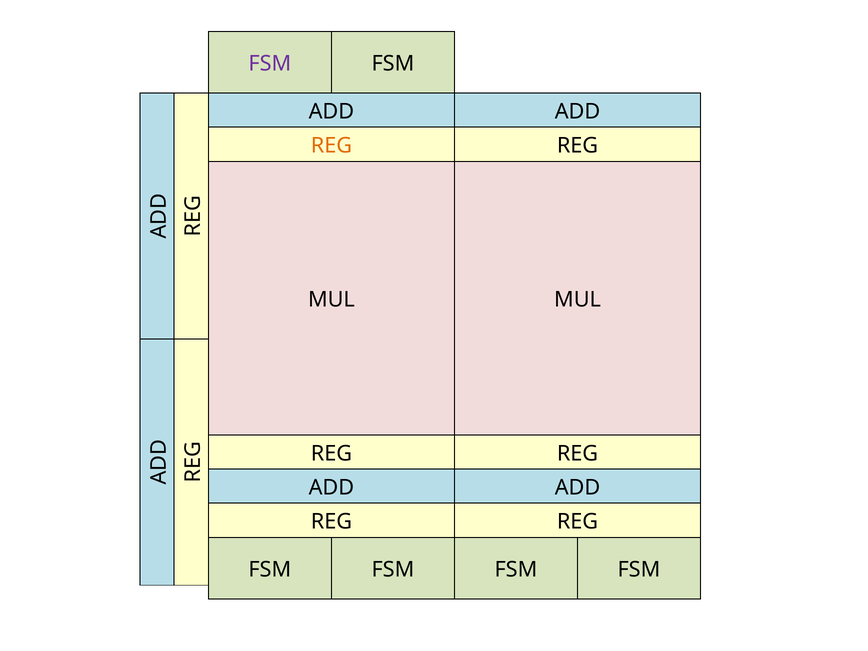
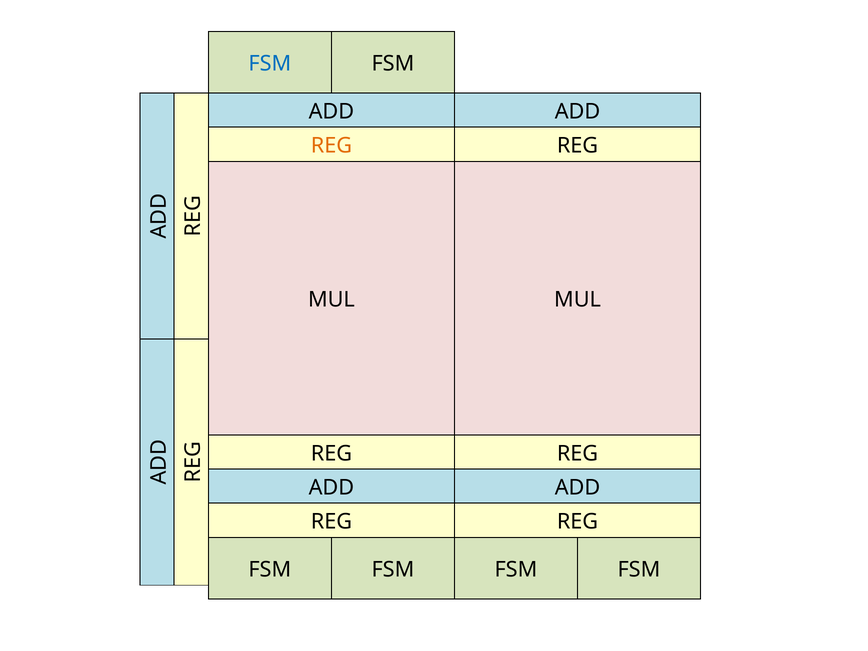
FSM at (270, 64) colour: purple -> blue
